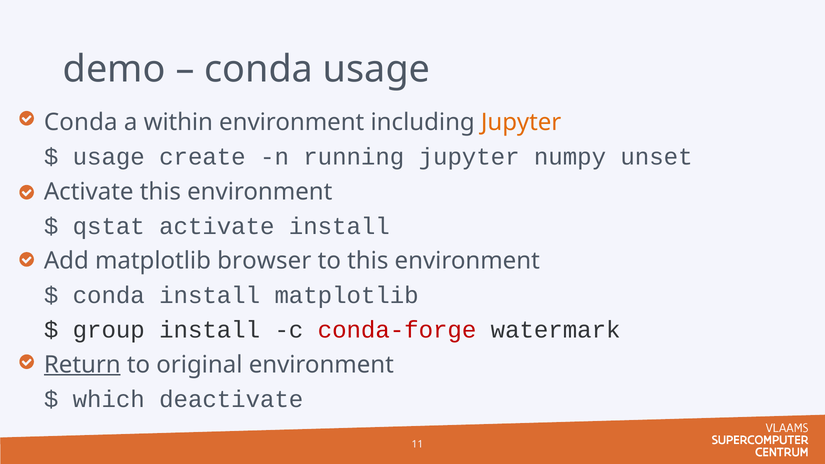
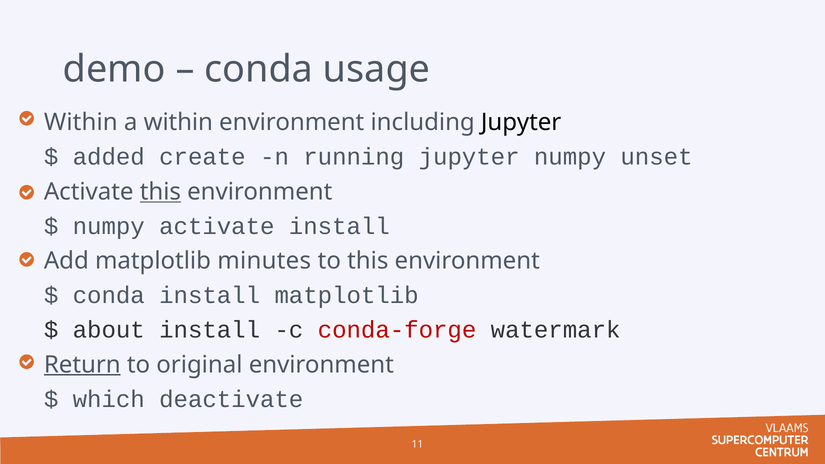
Conda at (81, 122): Conda -> Within
Jupyter at (521, 122) colour: orange -> black
usage at (109, 157): usage -> added
this at (160, 192) underline: none -> present
qstat at (109, 226): qstat -> numpy
browser: browser -> minutes
group: group -> about
